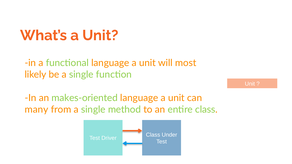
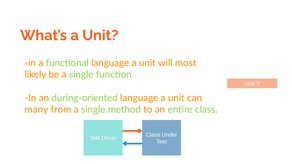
makes-oriented: makes-oriented -> during-oriented
